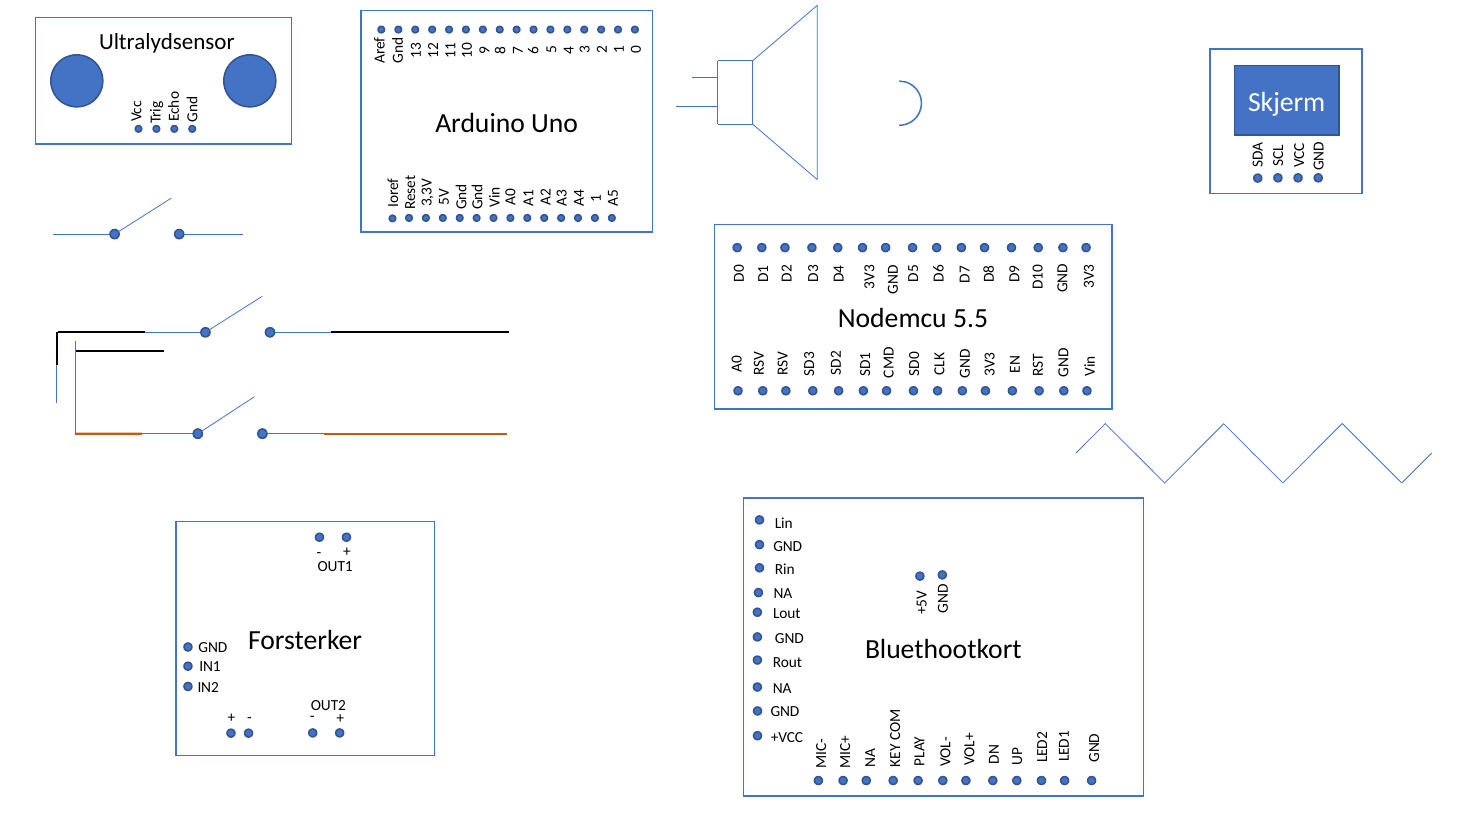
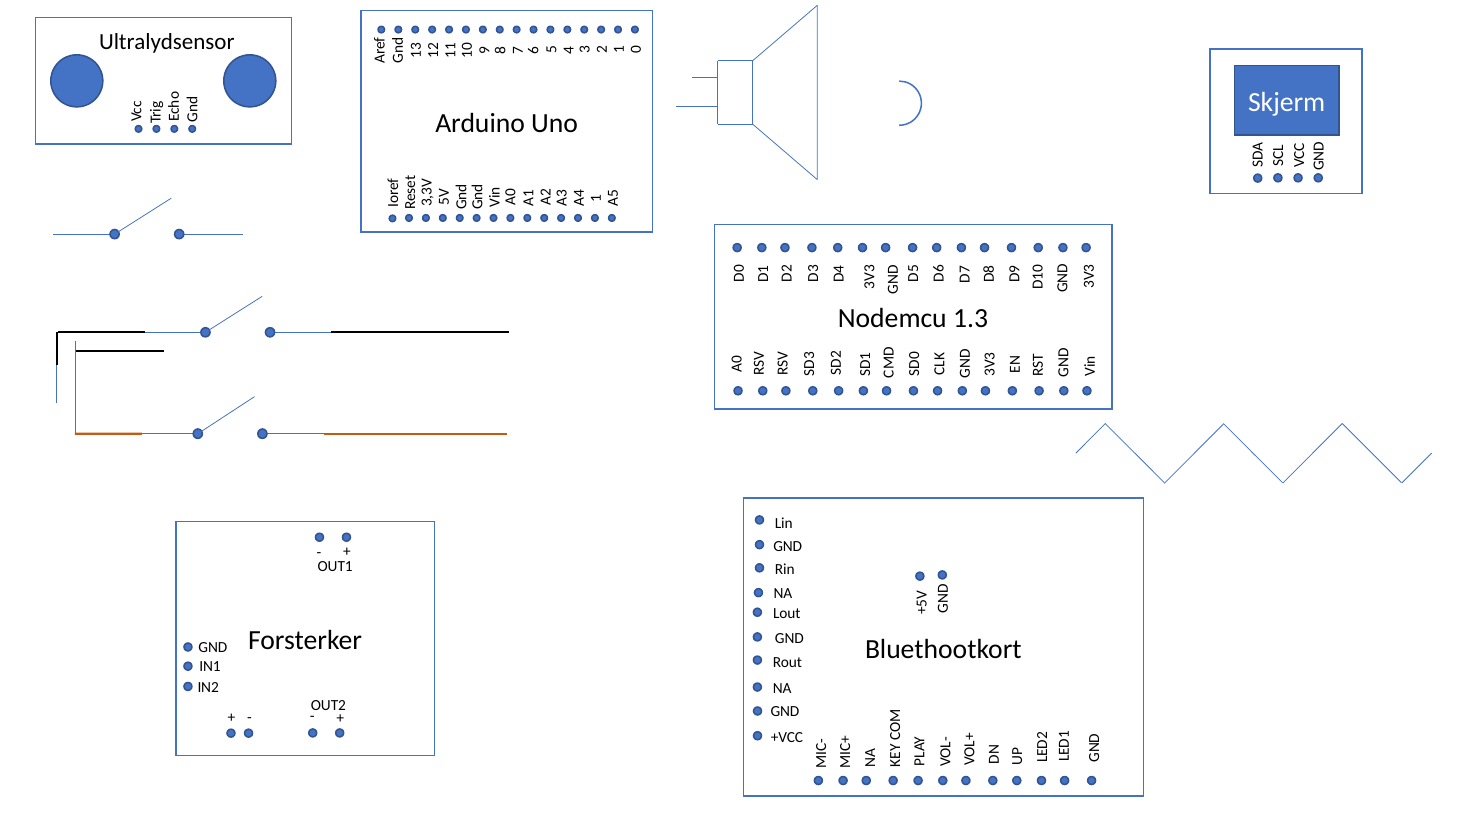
5.5: 5.5 -> 1.3
